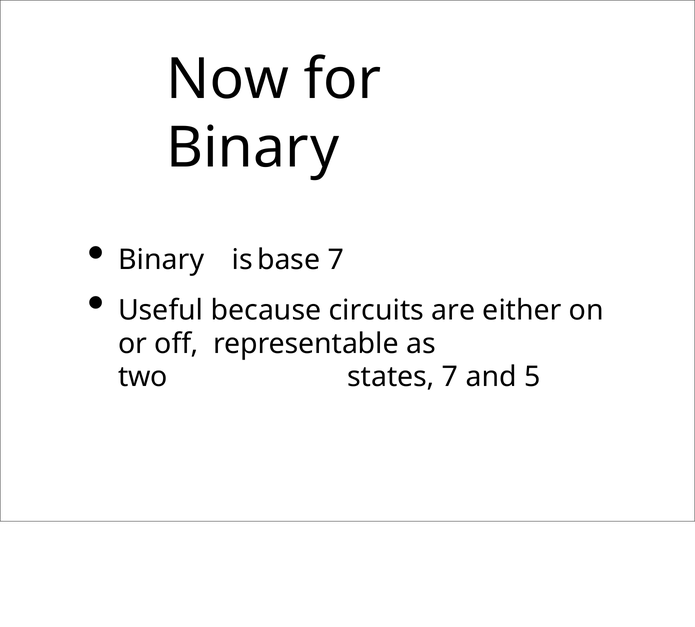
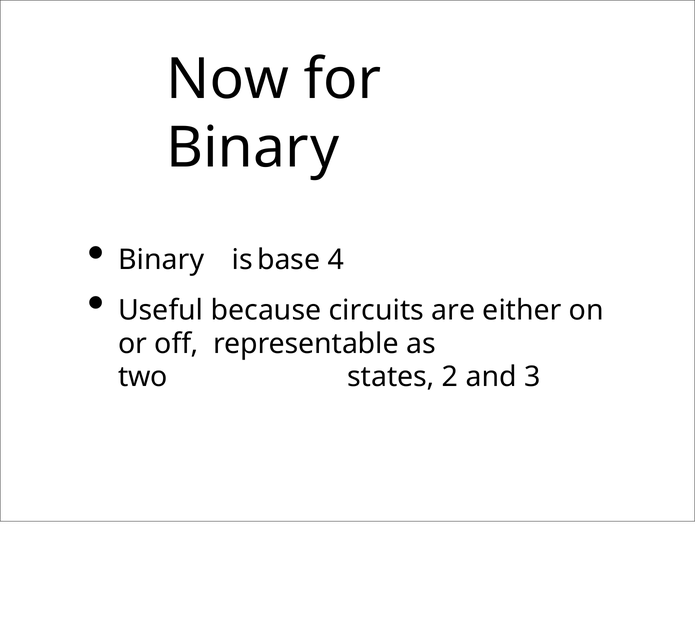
7 at (336, 260): 7 -> 4
states 7: 7 -> 2
5: 5 -> 3
